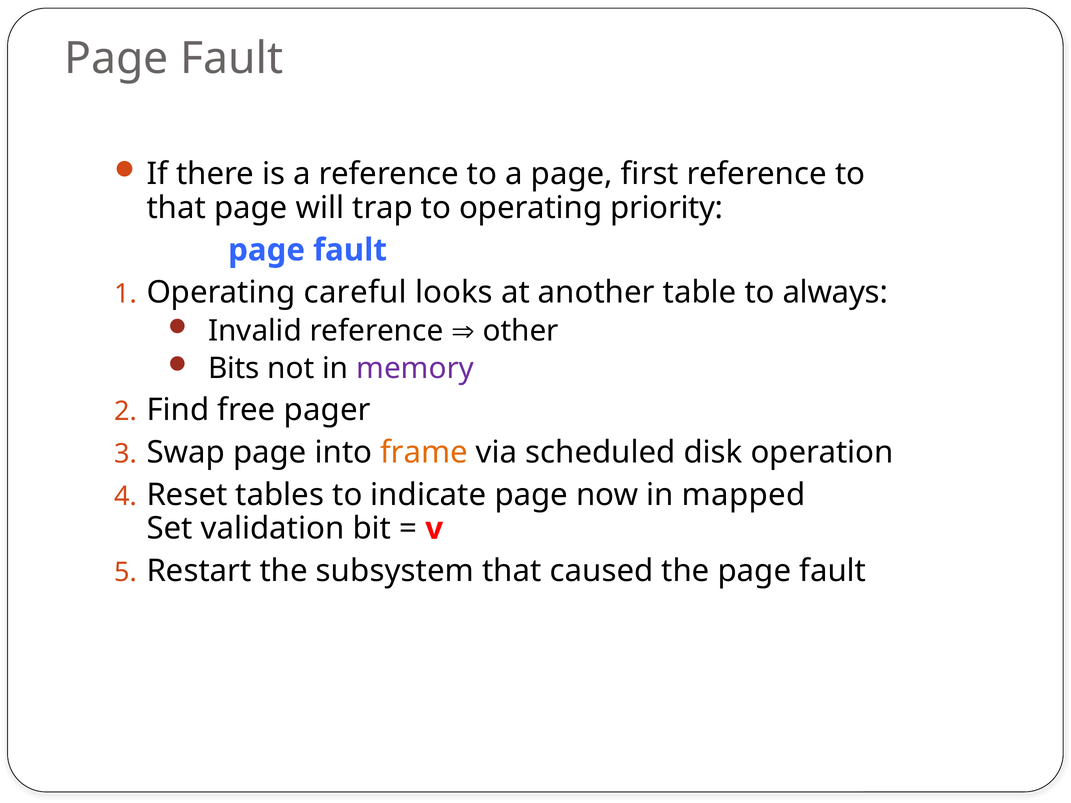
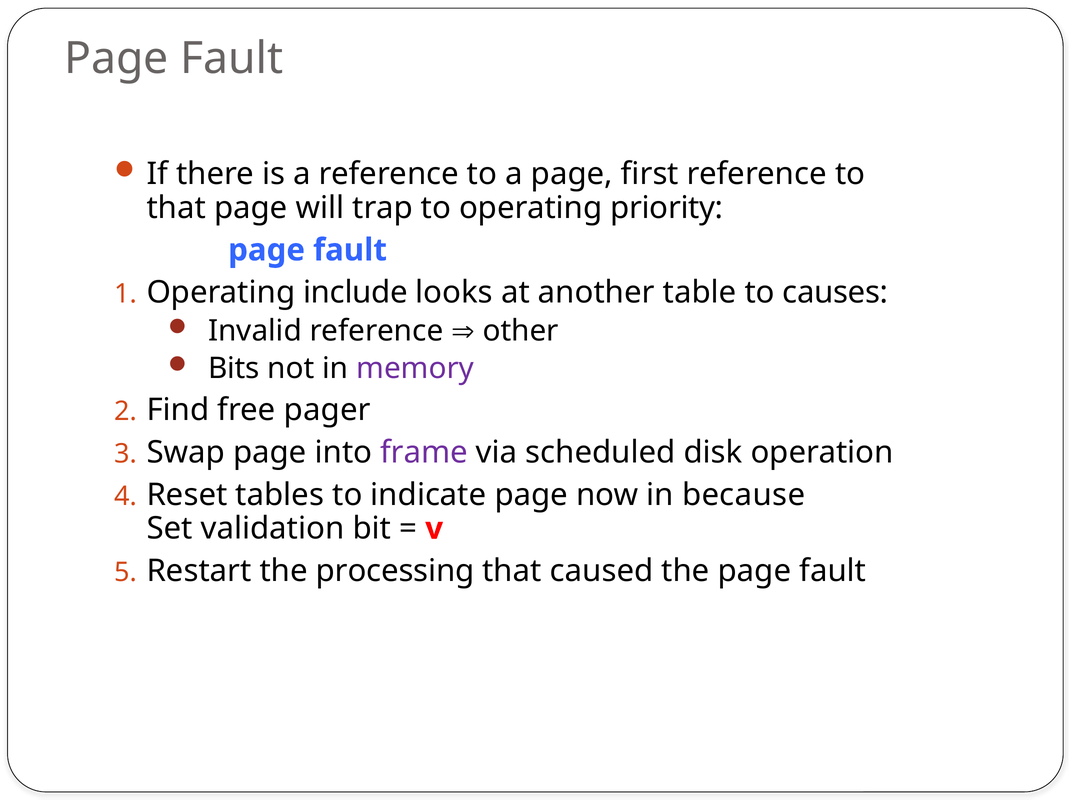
careful: careful -> include
always: always -> causes
frame colour: orange -> purple
mapped: mapped -> because
subsystem: subsystem -> processing
